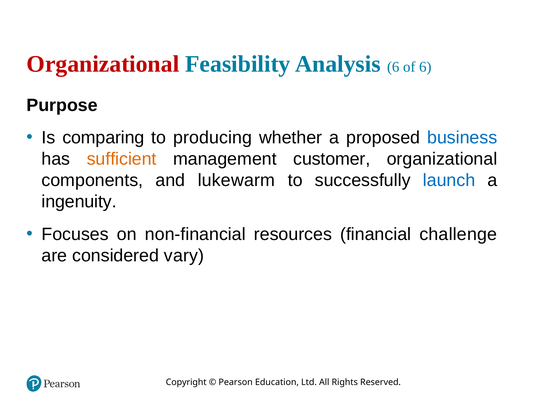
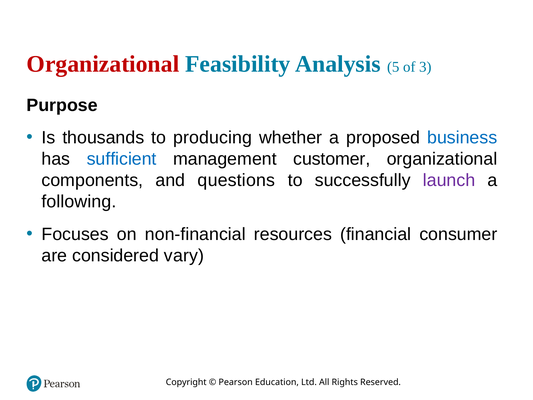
Analysis 6: 6 -> 5
of 6: 6 -> 3
comparing: comparing -> thousands
sufficient colour: orange -> blue
lukewarm: lukewarm -> questions
launch colour: blue -> purple
ingenuity: ingenuity -> following
challenge: challenge -> consumer
